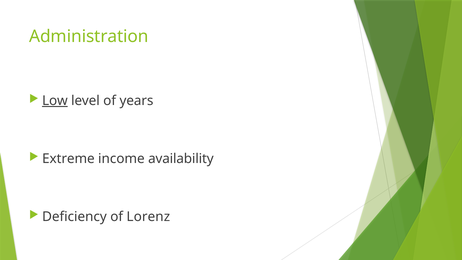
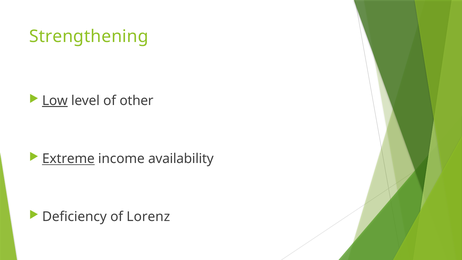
Administration: Administration -> Strengthening
years: years -> other
Extreme underline: none -> present
